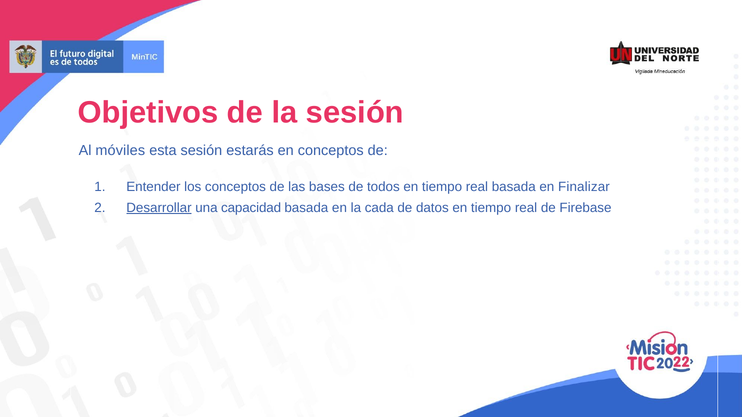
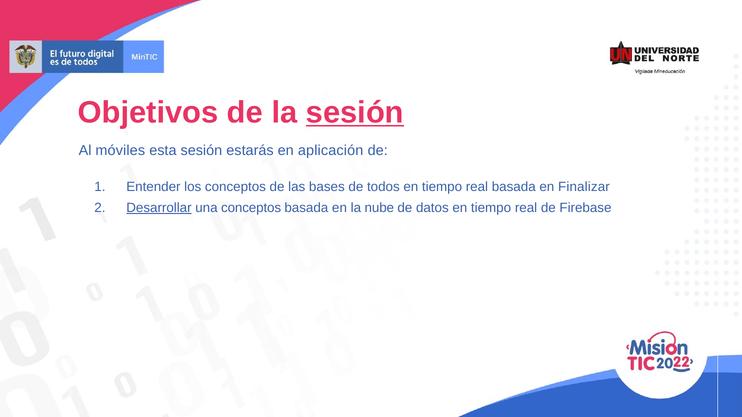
sesión at (355, 113) underline: none -> present
en conceptos: conceptos -> aplicación
una capacidad: capacidad -> conceptos
cada: cada -> nube
